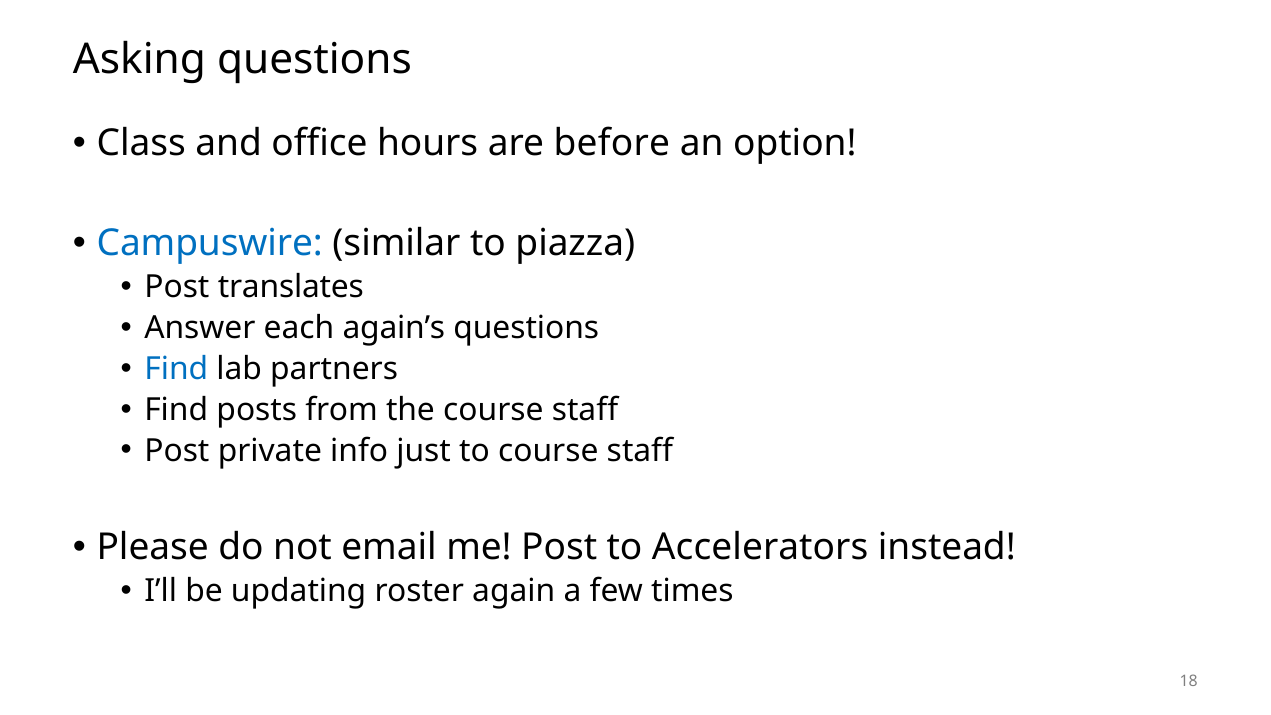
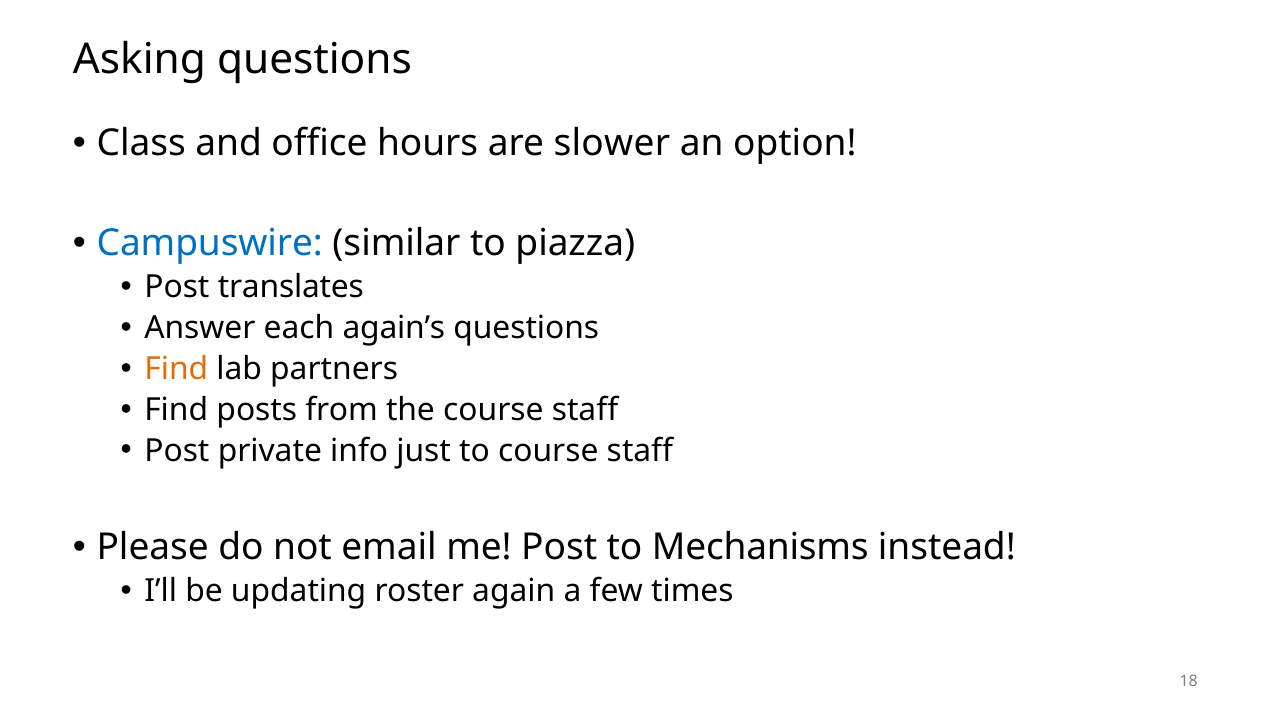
before: before -> slower
Find at (176, 369) colour: blue -> orange
Accelerators: Accelerators -> Mechanisms
